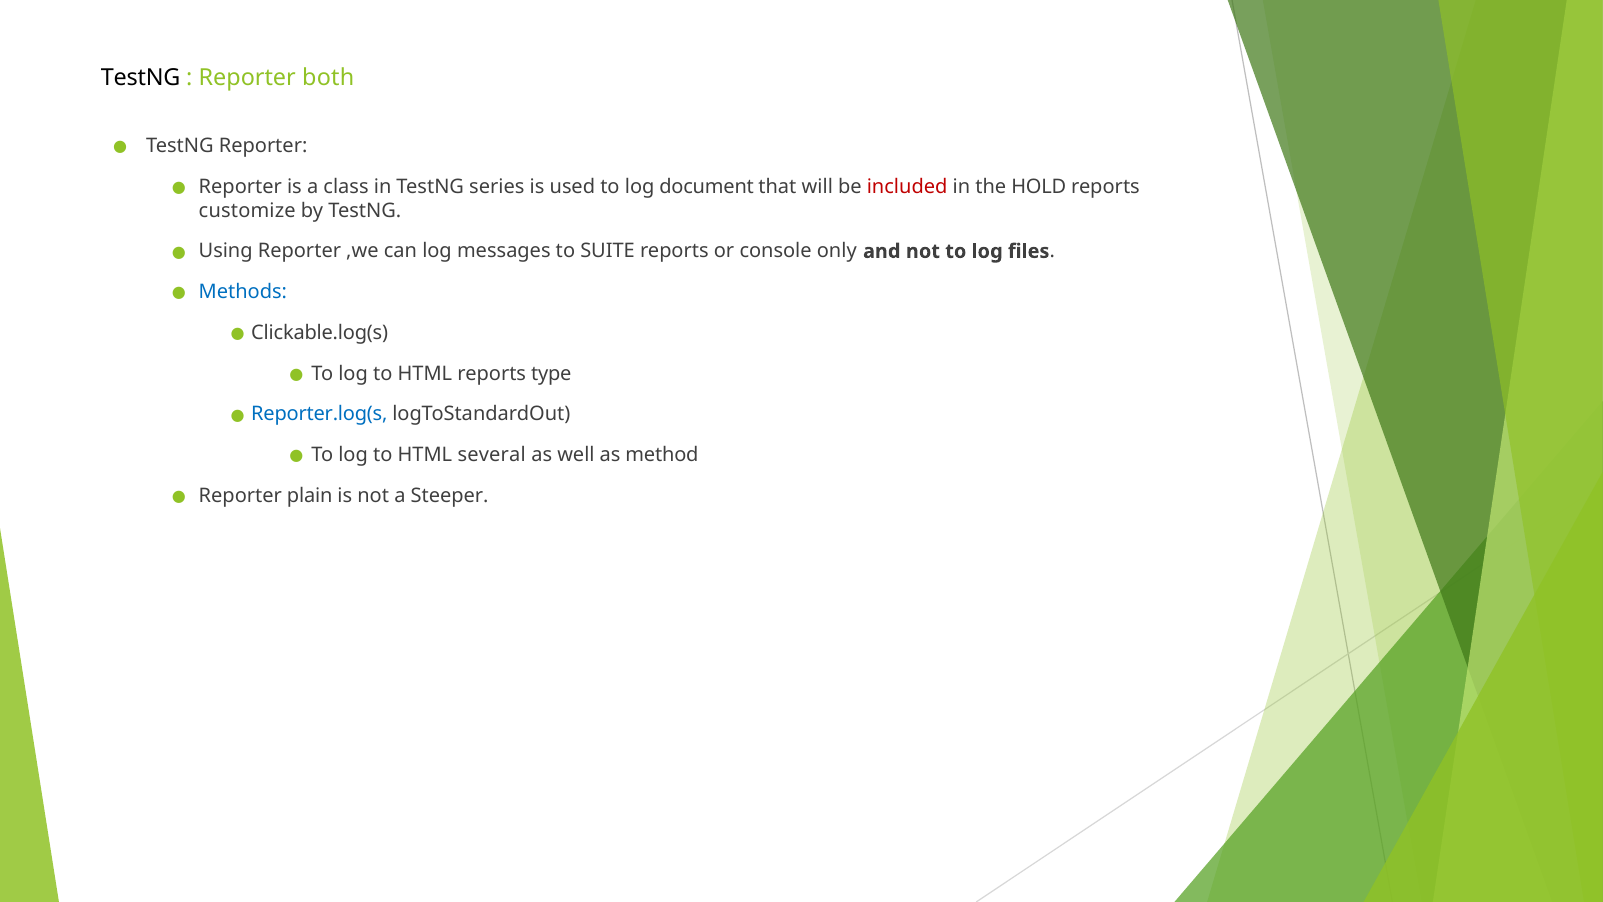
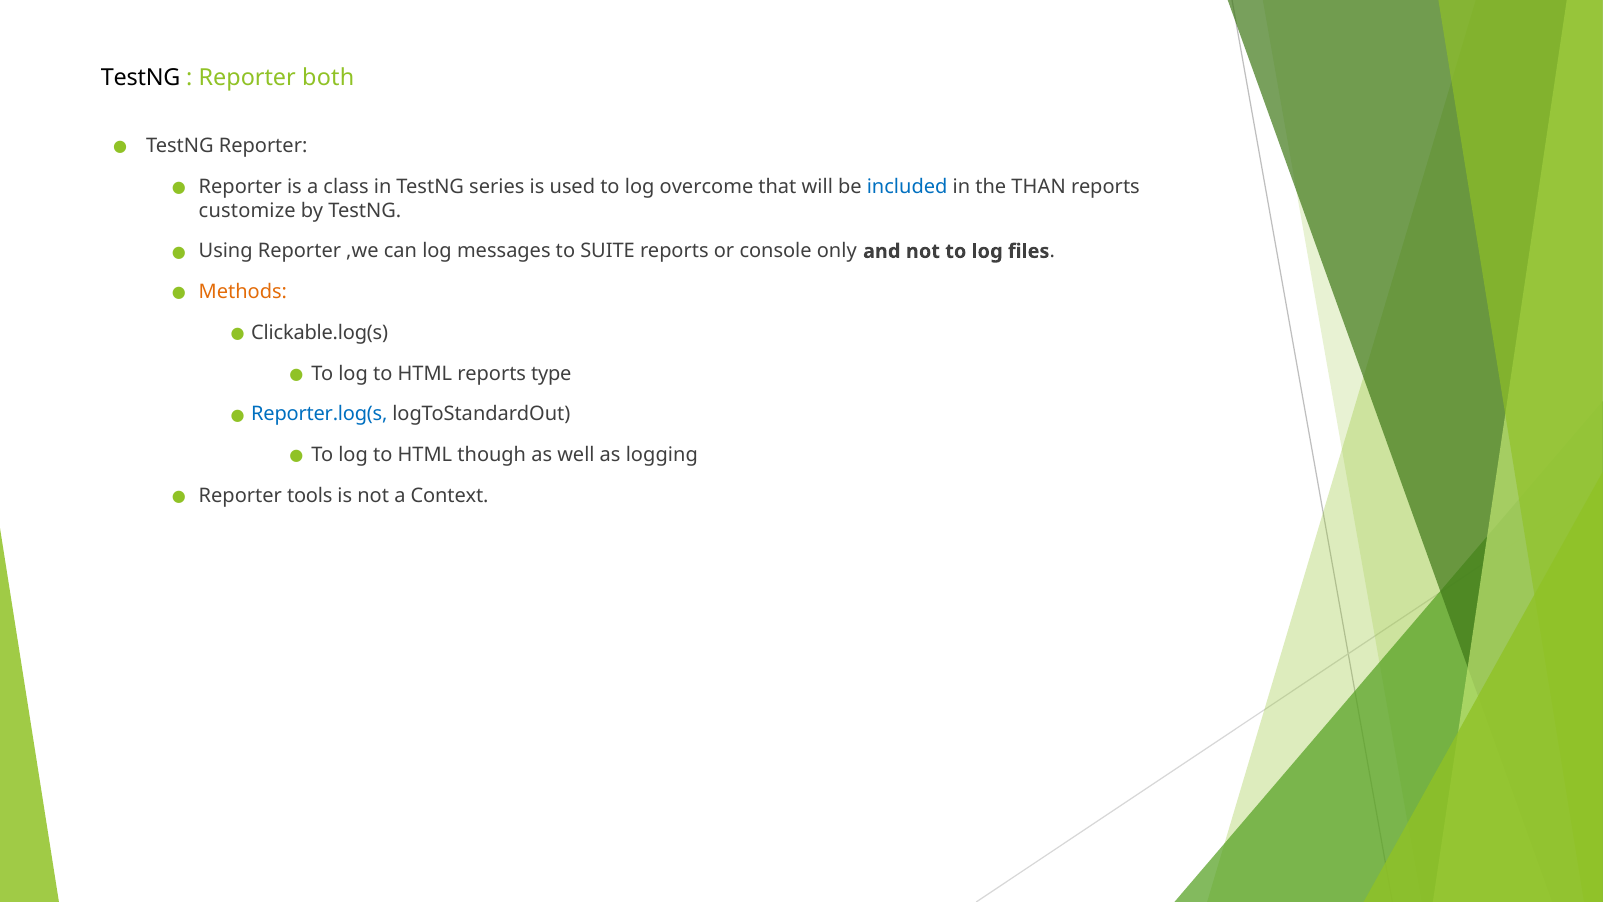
document: document -> overcome
included colour: red -> blue
HOLD: HOLD -> THAN
Methods colour: blue -> orange
several: several -> though
method: method -> logging
plain: plain -> tools
Steeper: Steeper -> Context
